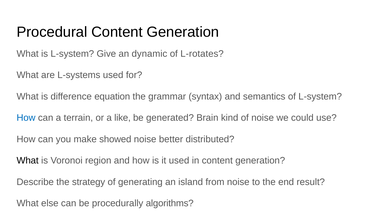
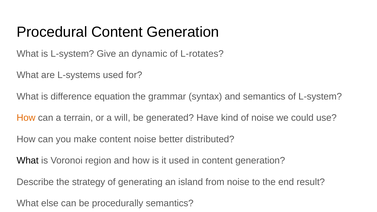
How at (26, 118) colour: blue -> orange
like: like -> will
Brain: Brain -> Have
make showed: showed -> content
procedurally algorithms: algorithms -> semantics
